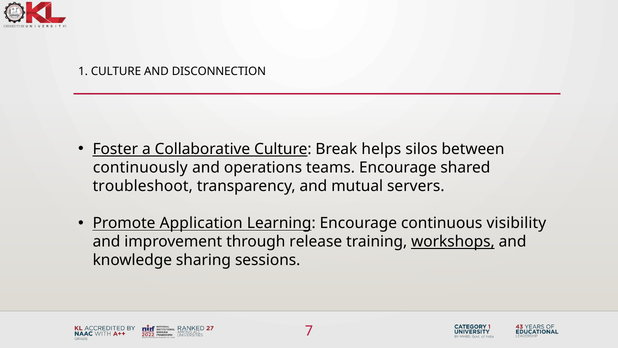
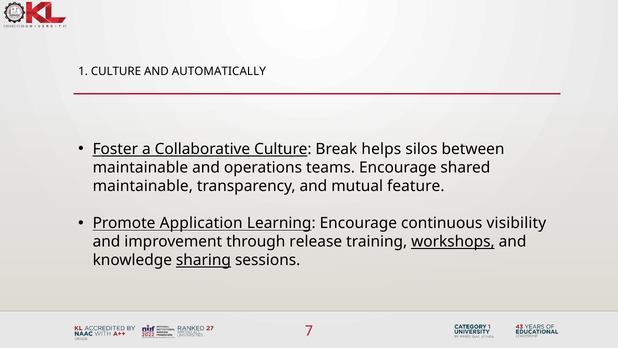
DISCONNECTION: DISCONNECTION -> AUTOMATICALLY
continuously at (140, 167): continuously -> maintainable
troubleshoot at (143, 186): troubleshoot -> maintainable
servers: servers -> feature
sharing underline: none -> present
